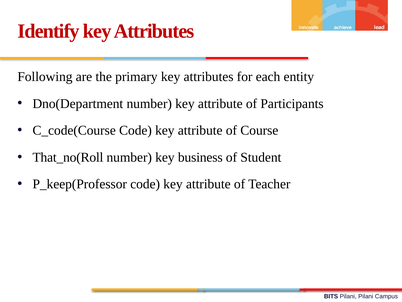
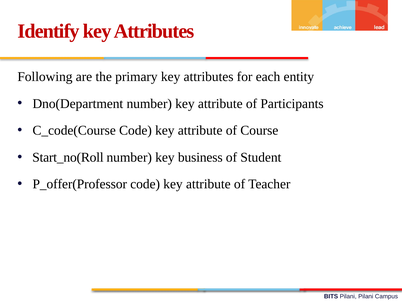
That_no(Roll: That_no(Roll -> Start_no(Roll
P_keep(Professor: P_keep(Professor -> P_offer(Professor
